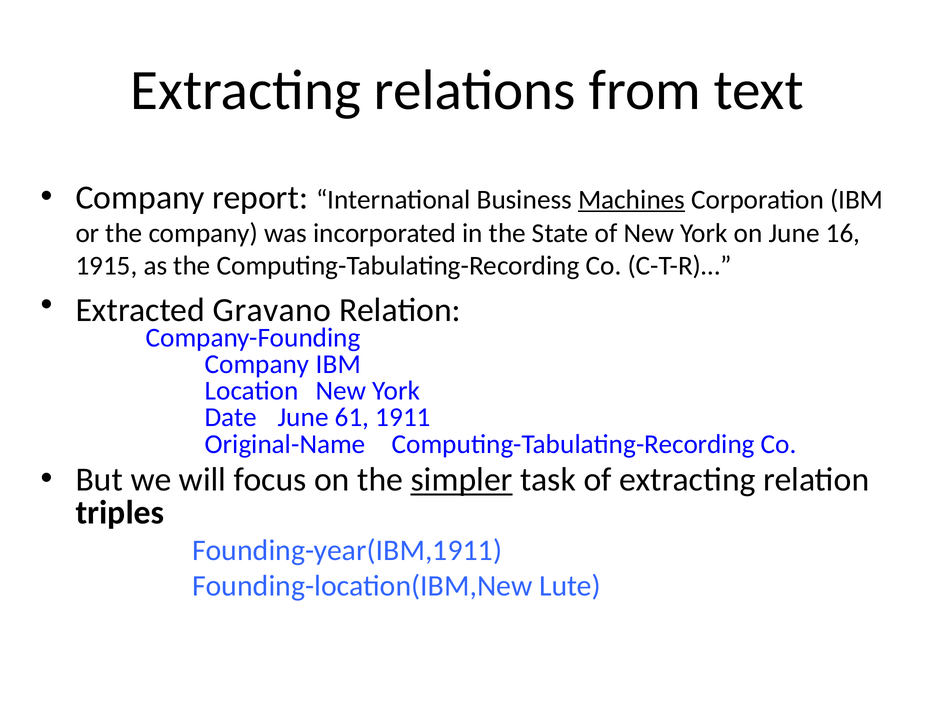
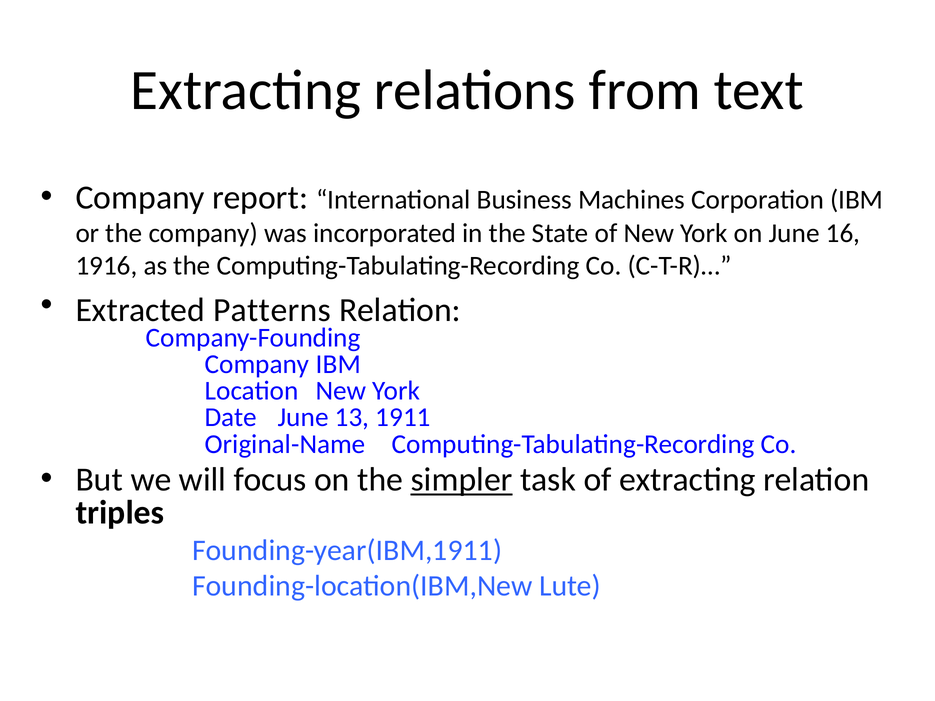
Machines underline: present -> none
1915: 1915 -> 1916
Gravano: Gravano -> Patterns
61: 61 -> 13
